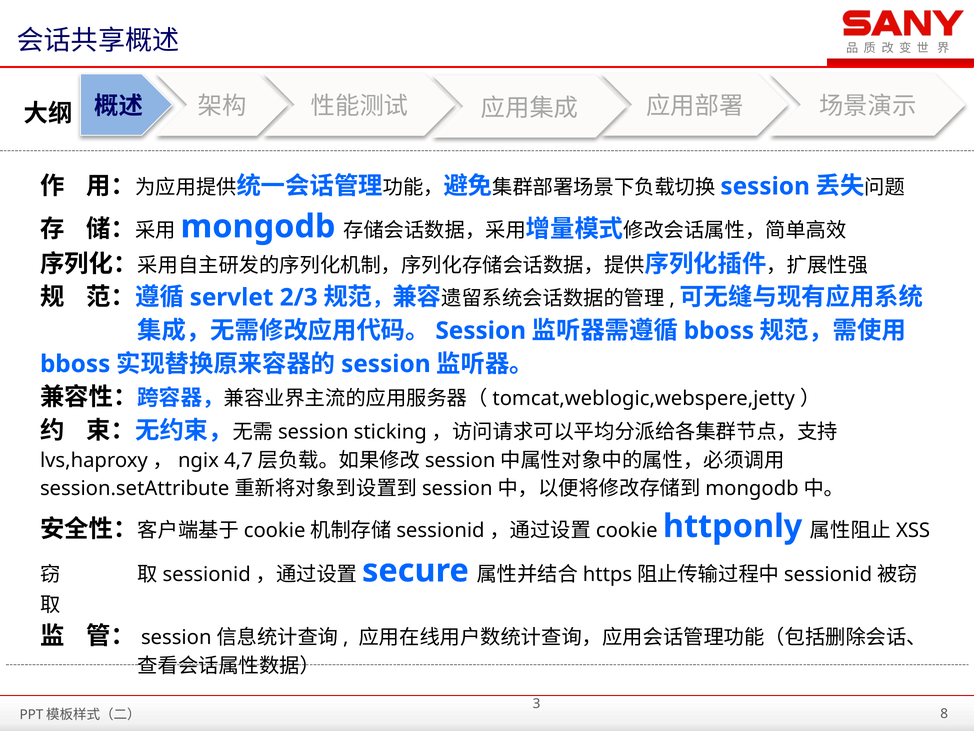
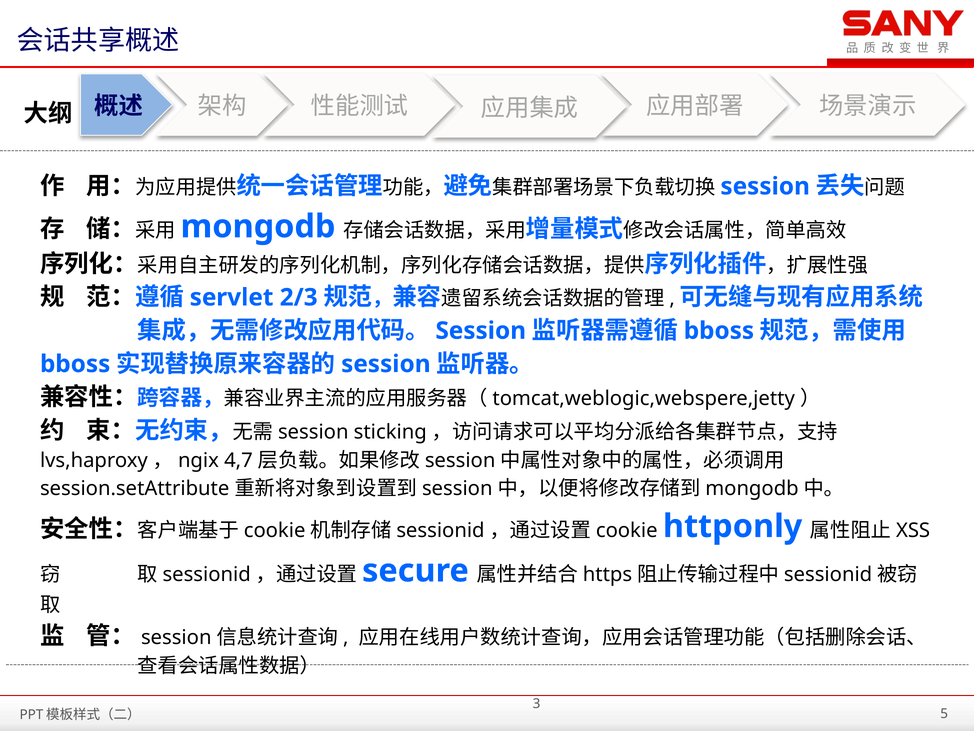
8: 8 -> 5
